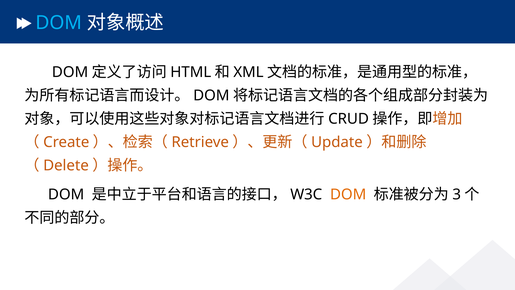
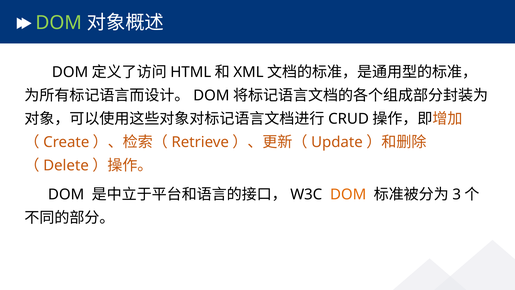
DOM at (59, 23) colour: light blue -> light green
